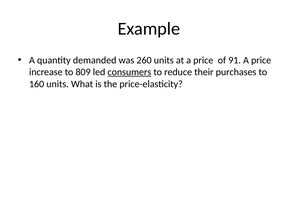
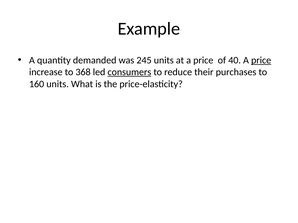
260: 260 -> 245
91: 91 -> 40
price at (261, 60) underline: none -> present
809: 809 -> 368
